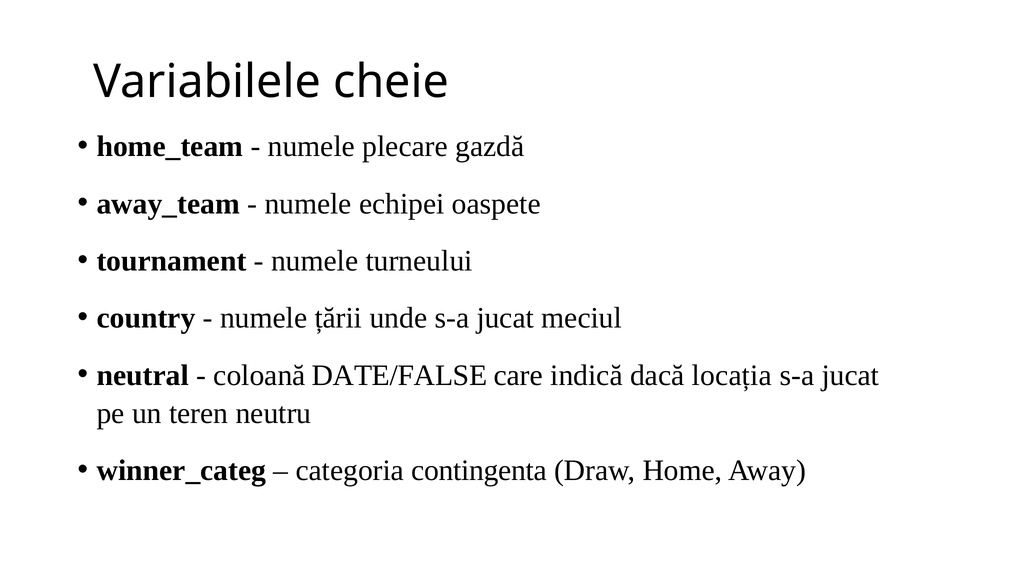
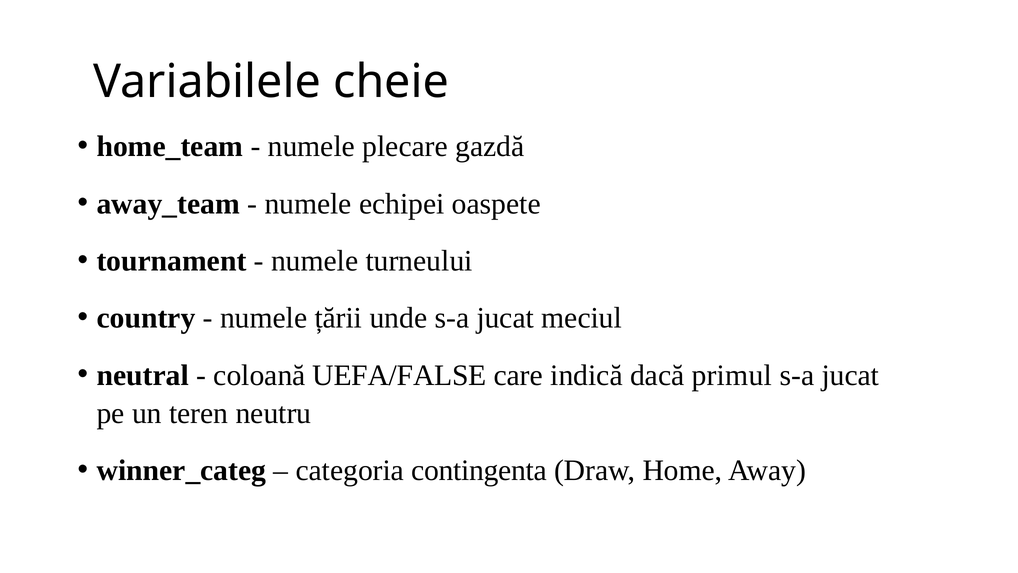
DATE/FALSE: DATE/FALSE -> UEFA/FALSE
locația: locația -> primul
